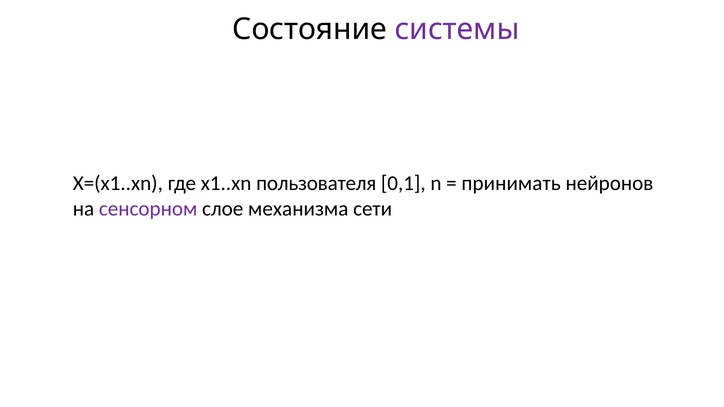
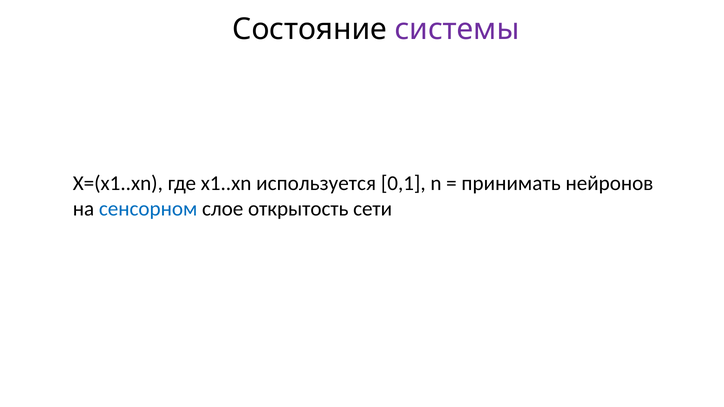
пользователя: пользователя -> используется
сенсорном colour: purple -> blue
механизма: механизма -> открытость
